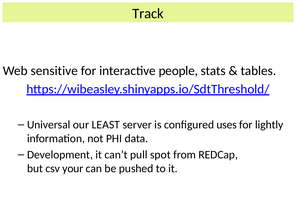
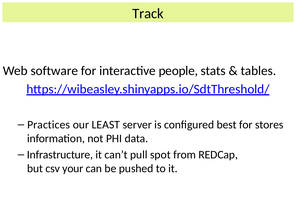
sensitive: sensitive -> software
Universal: Universal -> Practices
uses: uses -> best
lightly: lightly -> stores
Development: Development -> Infrastructure
